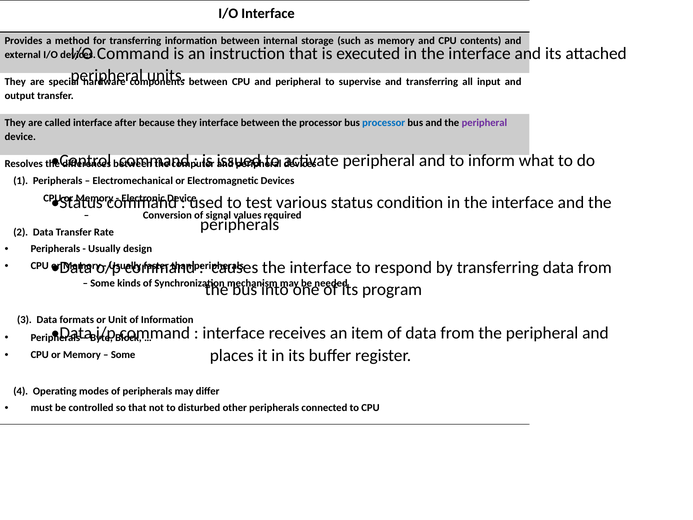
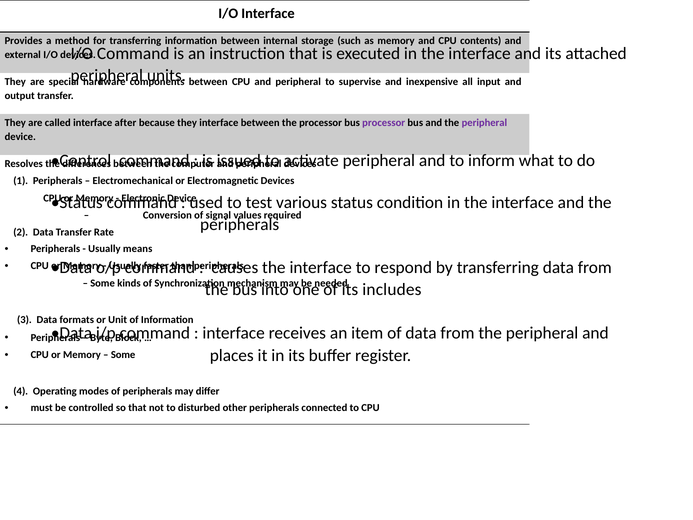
and transferring: transferring -> inexpensive
processor at (384, 123) colour: blue -> purple
design: design -> means
program: program -> includes
